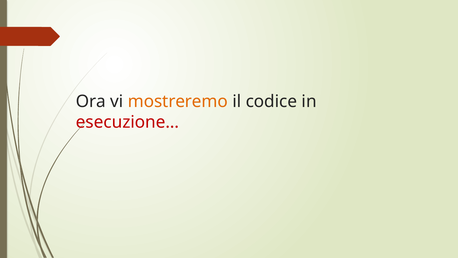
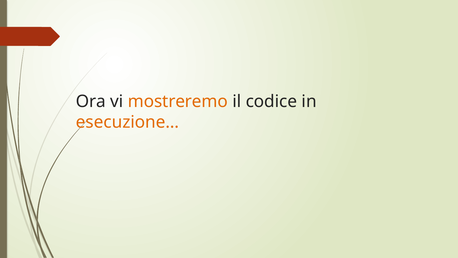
esecuzione… colour: red -> orange
